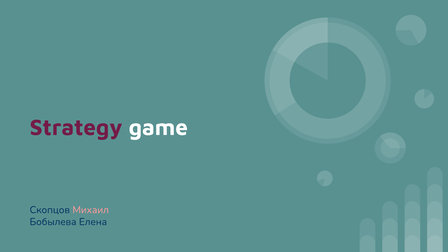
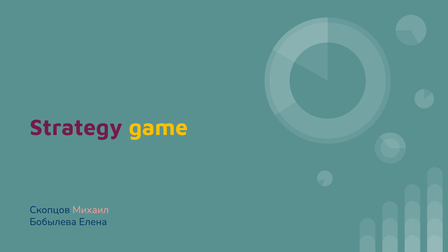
game colour: white -> yellow
